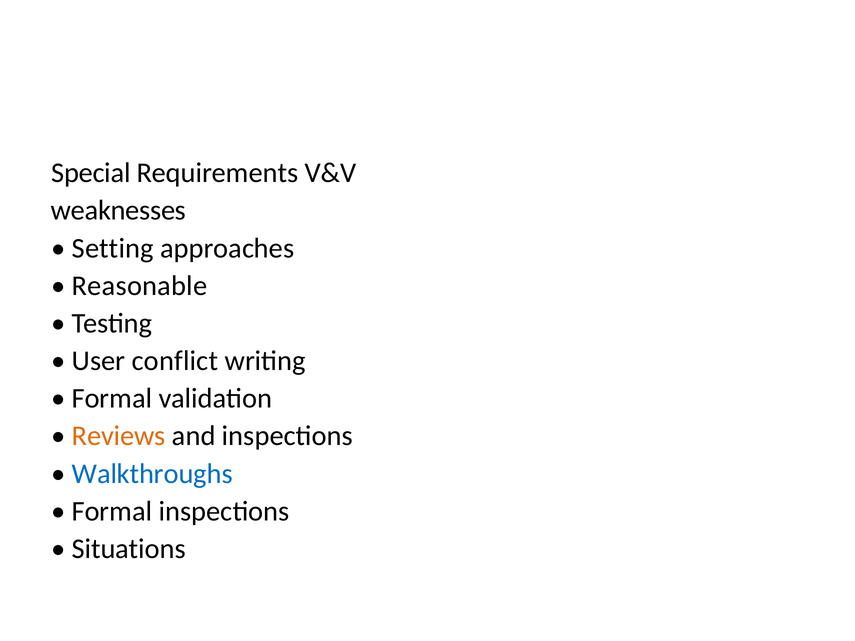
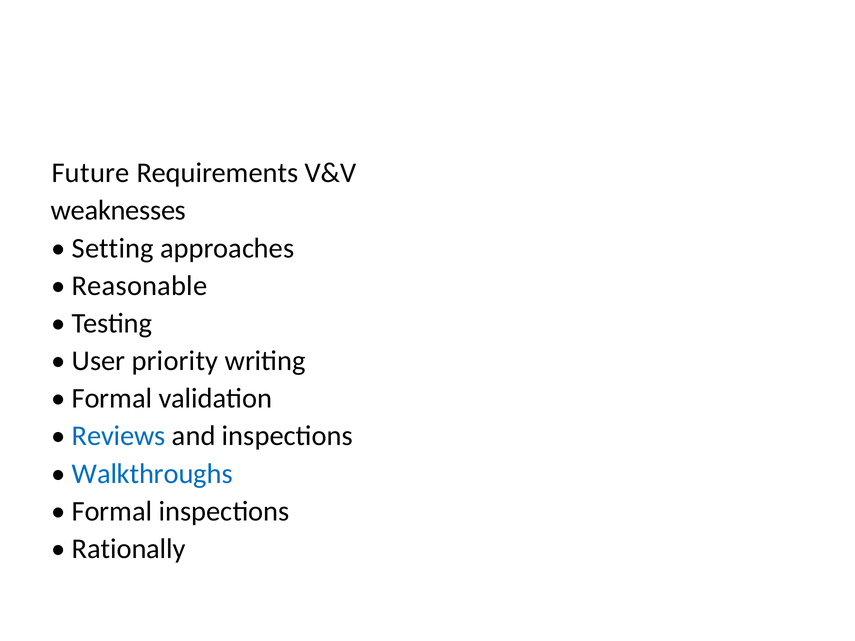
Special: Special -> Future
conflict: conflict -> priority
Reviews colour: orange -> blue
Situations: Situations -> Rationally
